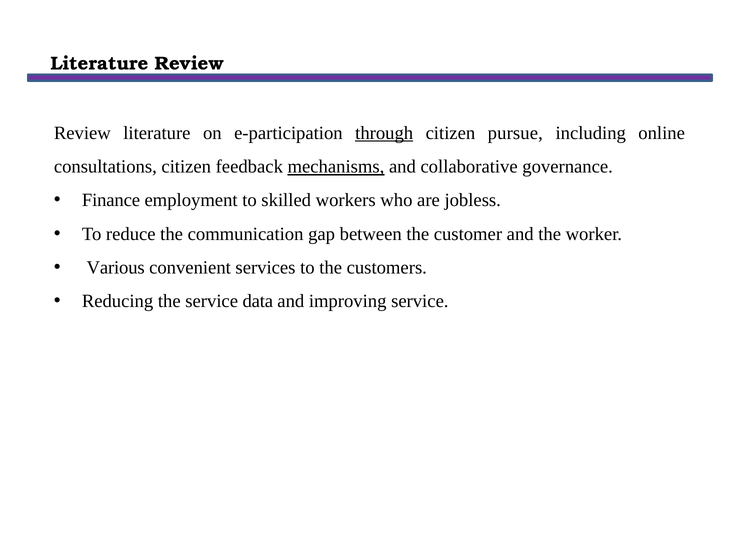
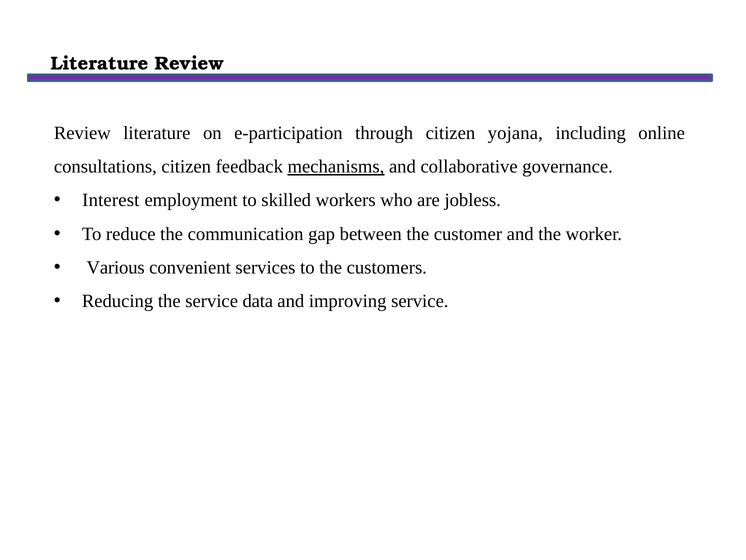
through underline: present -> none
pursue: pursue -> yojana
Finance: Finance -> Interest
